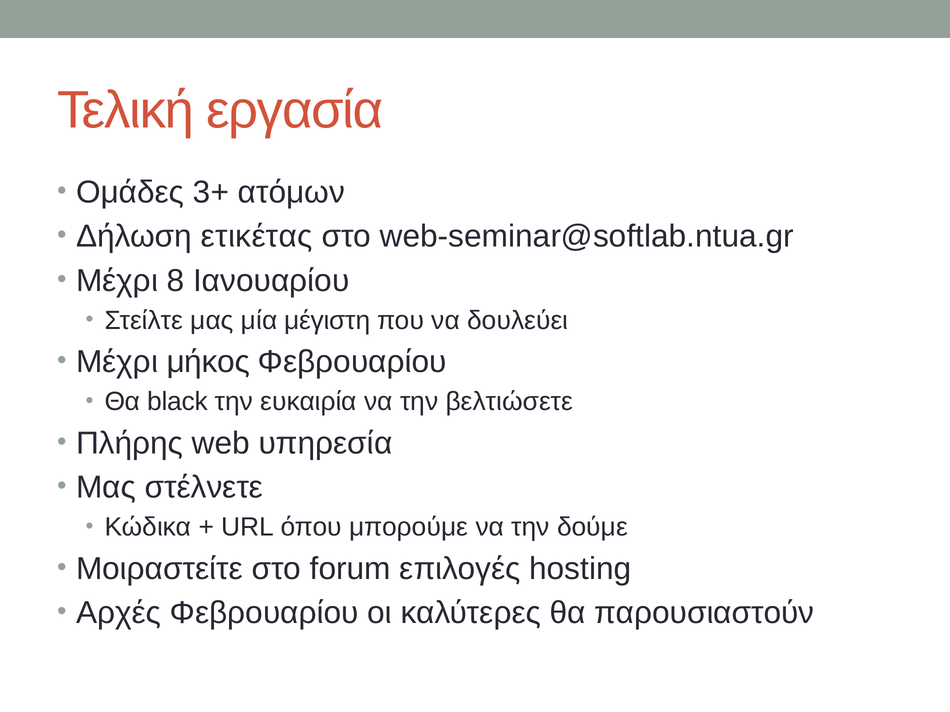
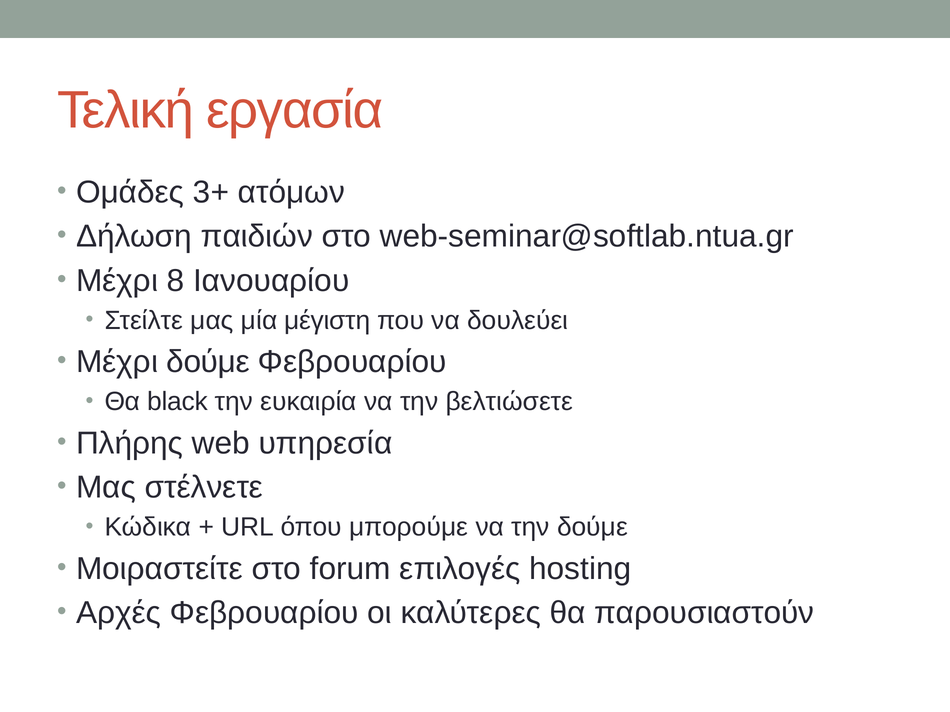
ετικέτας: ετικέτας -> παιδιών
Μέχρι μήκος: μήκος -> δούμε
